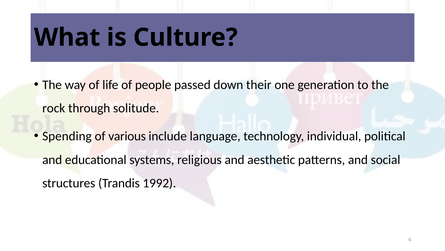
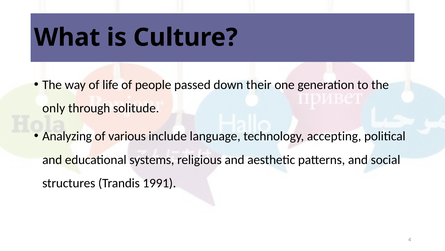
rock: rock -> only
Spending: Spending -> Analyzing
individual: individual -> accepting
1992: 1992 -> 1991
